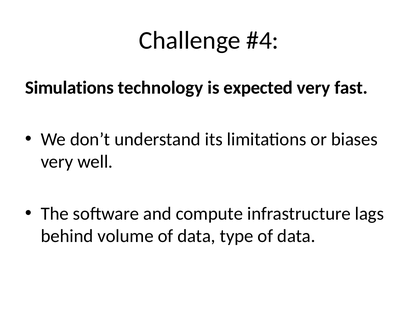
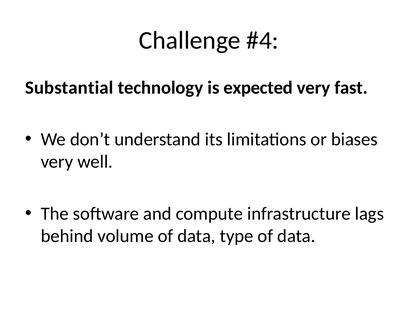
Simulations: Simulations -> Substantial
